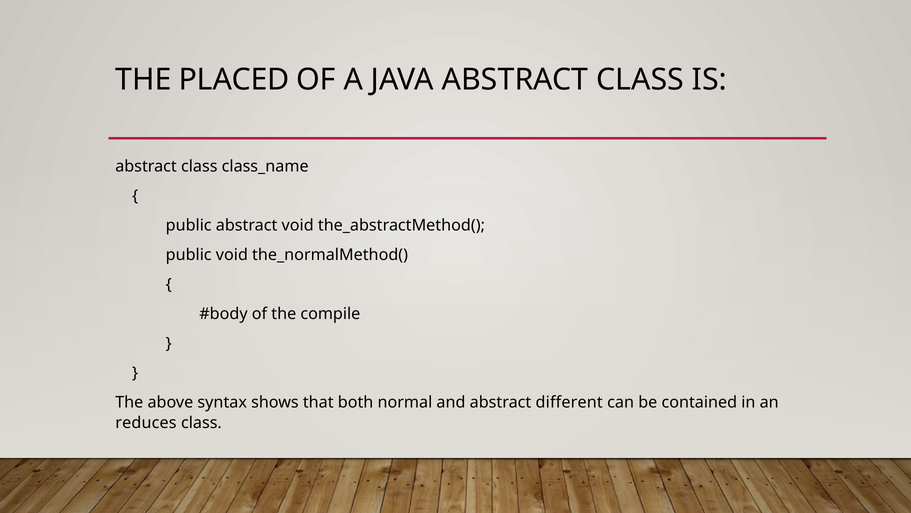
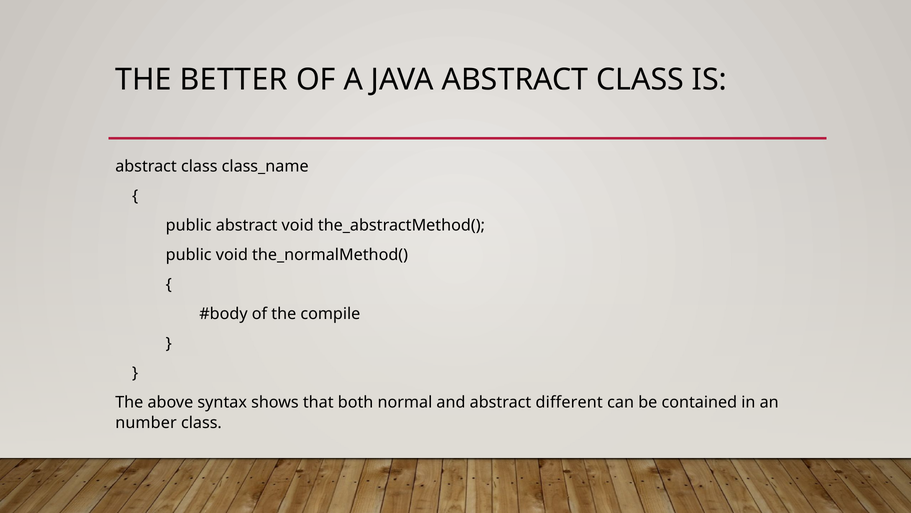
PLACED: PLACED -> BETTER
reduces: reduces -> number
